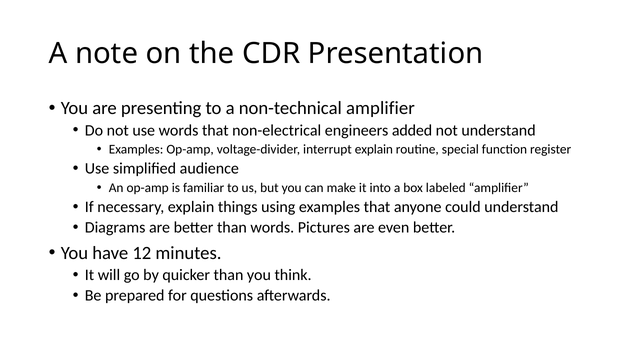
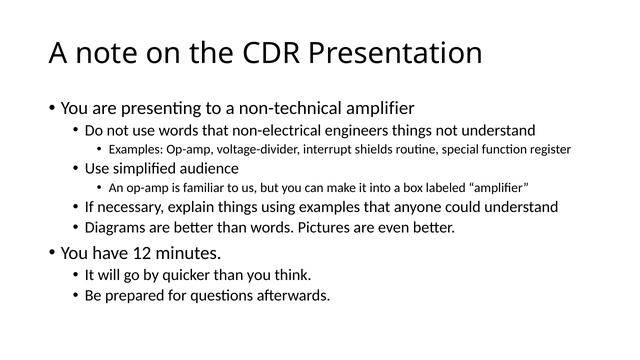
engineers added: added -> things
interrupt explain: explain -> shields
